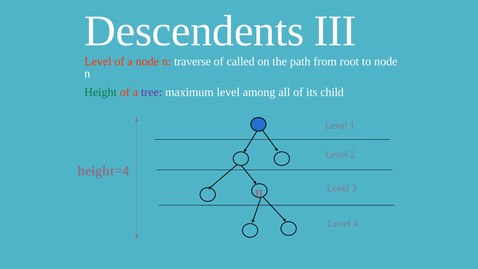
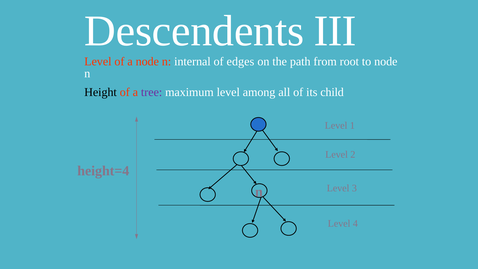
traverse: traverse -> internal
called: called -> edges
Height colour: green -> black
